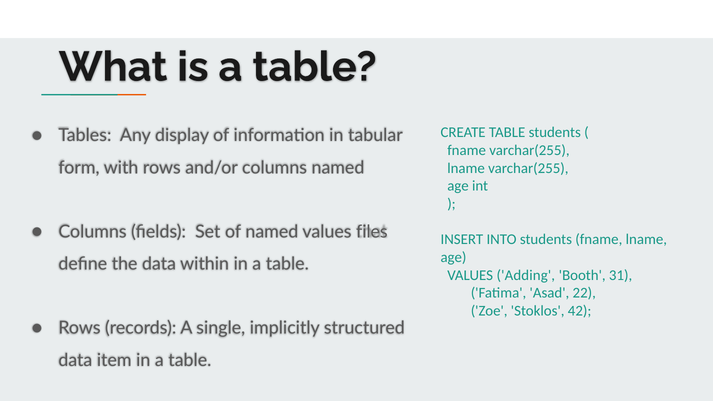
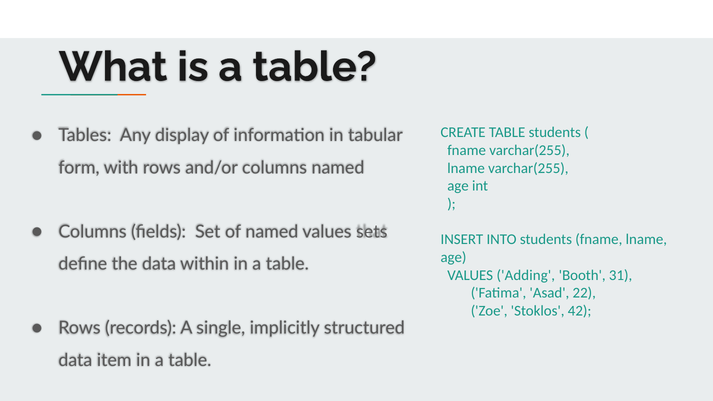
files: files -> sets
